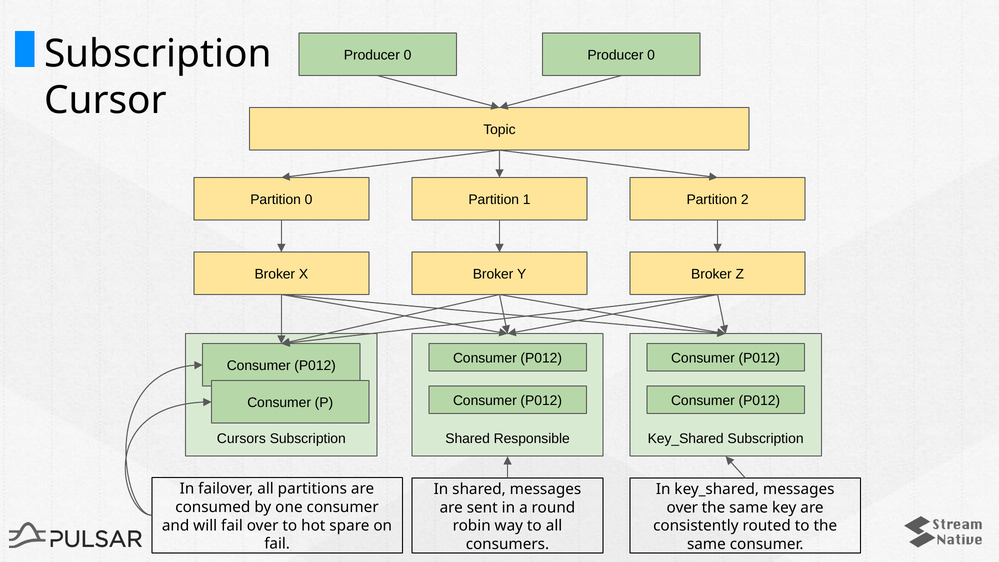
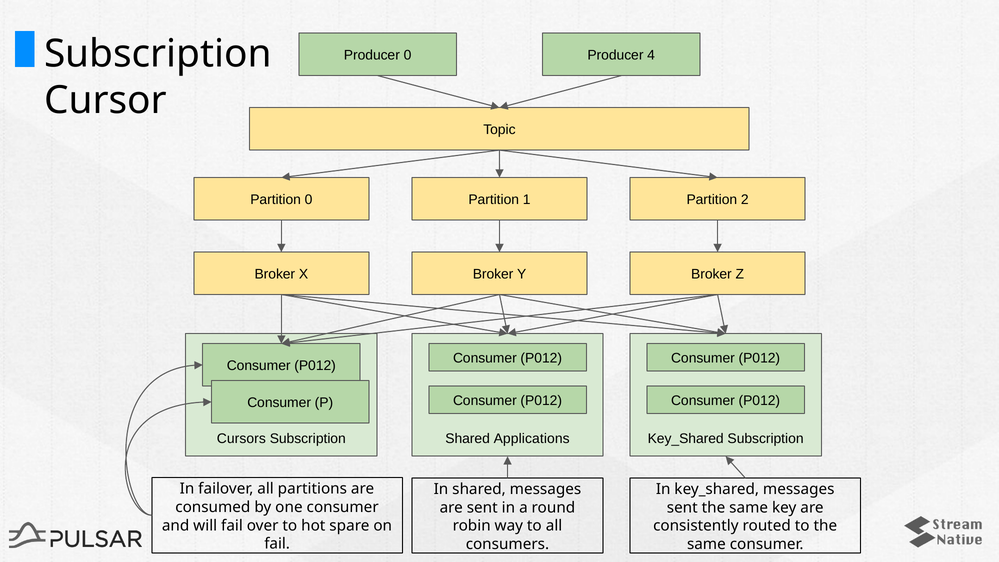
0 Producer 0: 0 -> 4
Responsible: Responsible -> Applications
over at (682, 507): over -> sent
